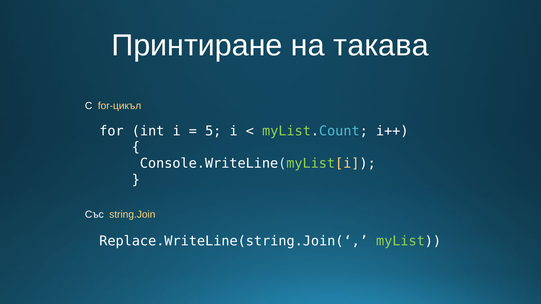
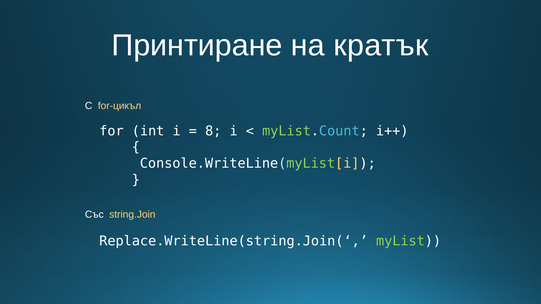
такава: такава -> кратък
5: 5 -> 8
